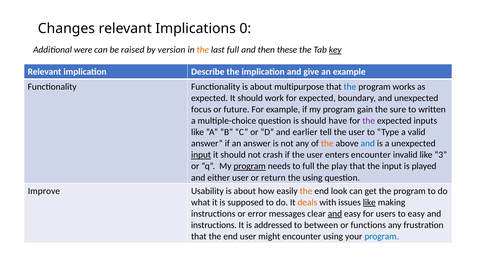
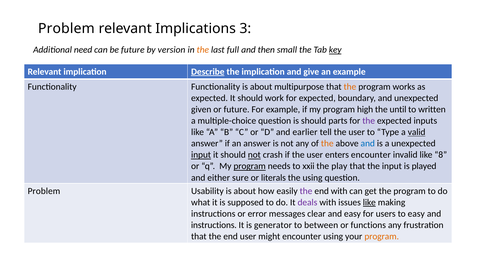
Changes at (66, 29): Changes -> Problem
0: 0 -> 3
were: were -> need
be raised: raised -> future
these: these -> small
Describe underline: none -> present
the at (350, 87) colour: blue -> orange
focus: focus -> given
gain: gain -> high
sure: sure -> until
have: have -> parts
valid underline: none -> present
not at (254, 155) underline: none -> present
3: 3 -> 8
to full: full -> xxii
either user: user -> sure
return: return -> literals
Improve at (44, 191): Improve -> Problem
the at (306, 191) colour: orange -> purple
end look: look -> with
deals colour: orange -> purple
and at (335, 214) underline: present -> none
addressed: addressed -> generator
program at (382, 236) colour: blue -> orange
